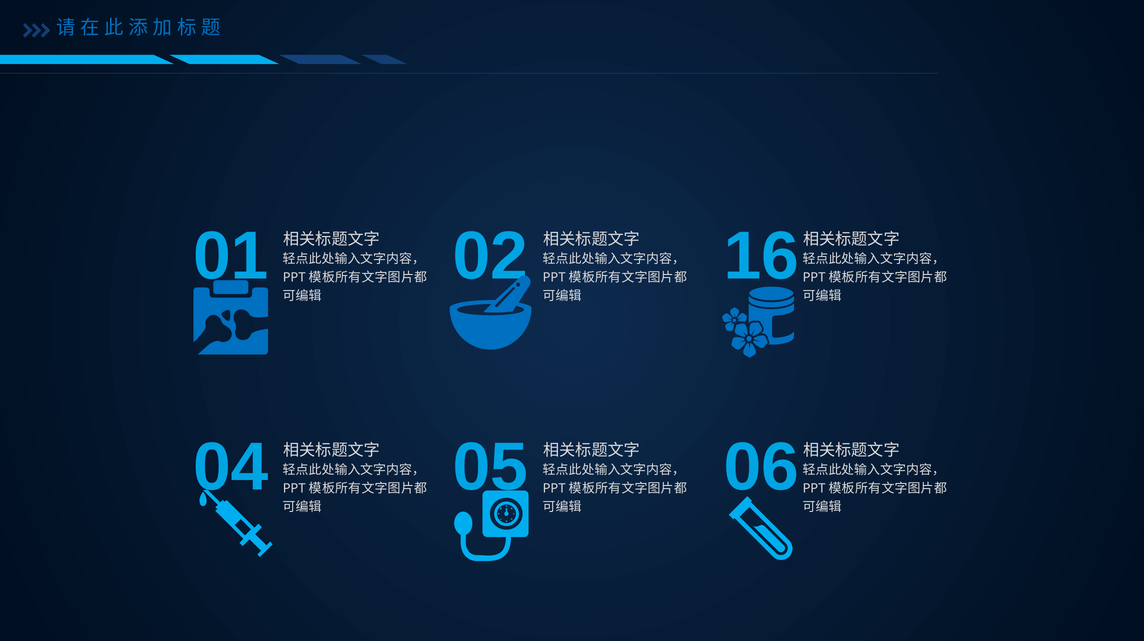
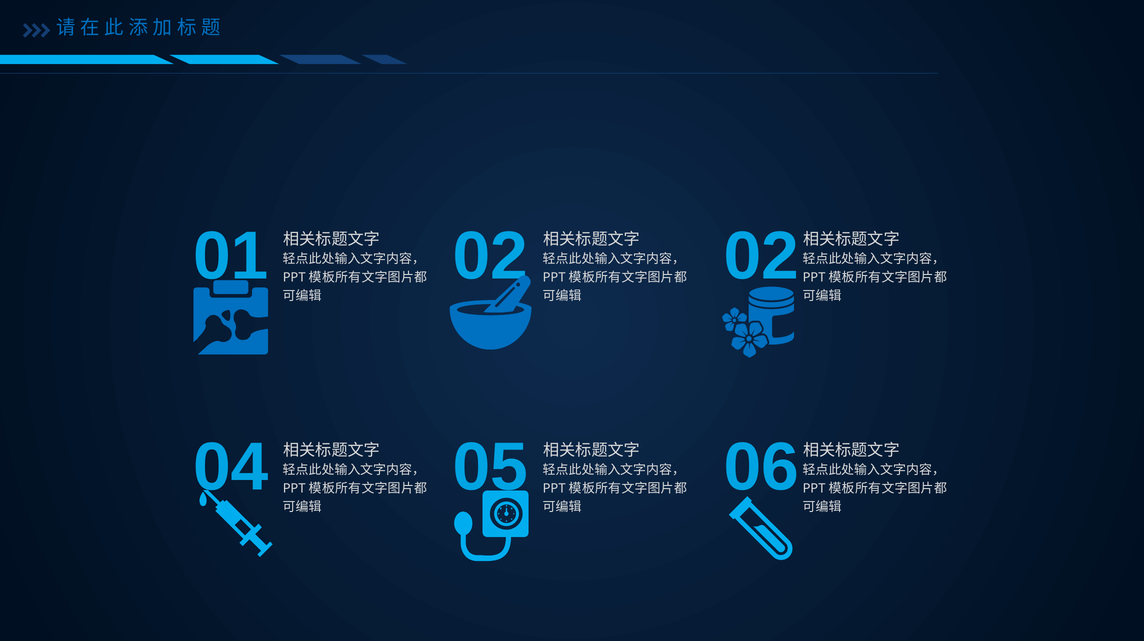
16 at (761, 256): 16 -> 02
